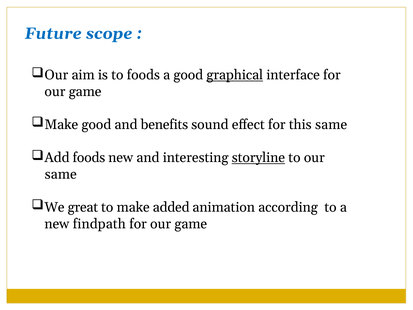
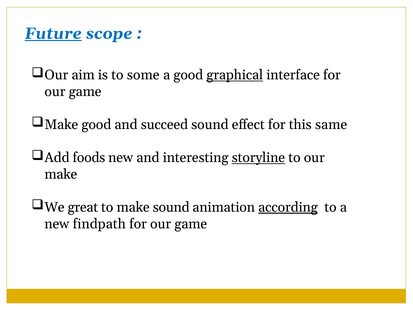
Future underline: none -> present
to foods: foods -> some
benefits: benefits -> succeed
same at (61, 174): same -> make
make added: added -> sound
according underline: none -> present
